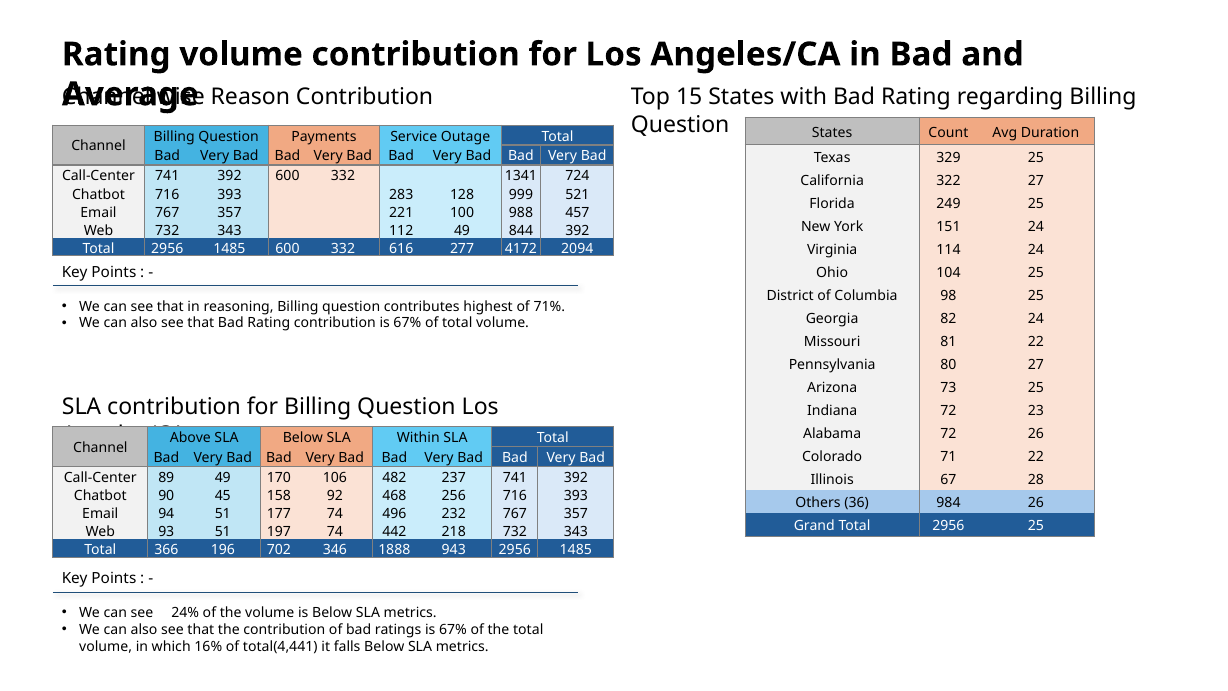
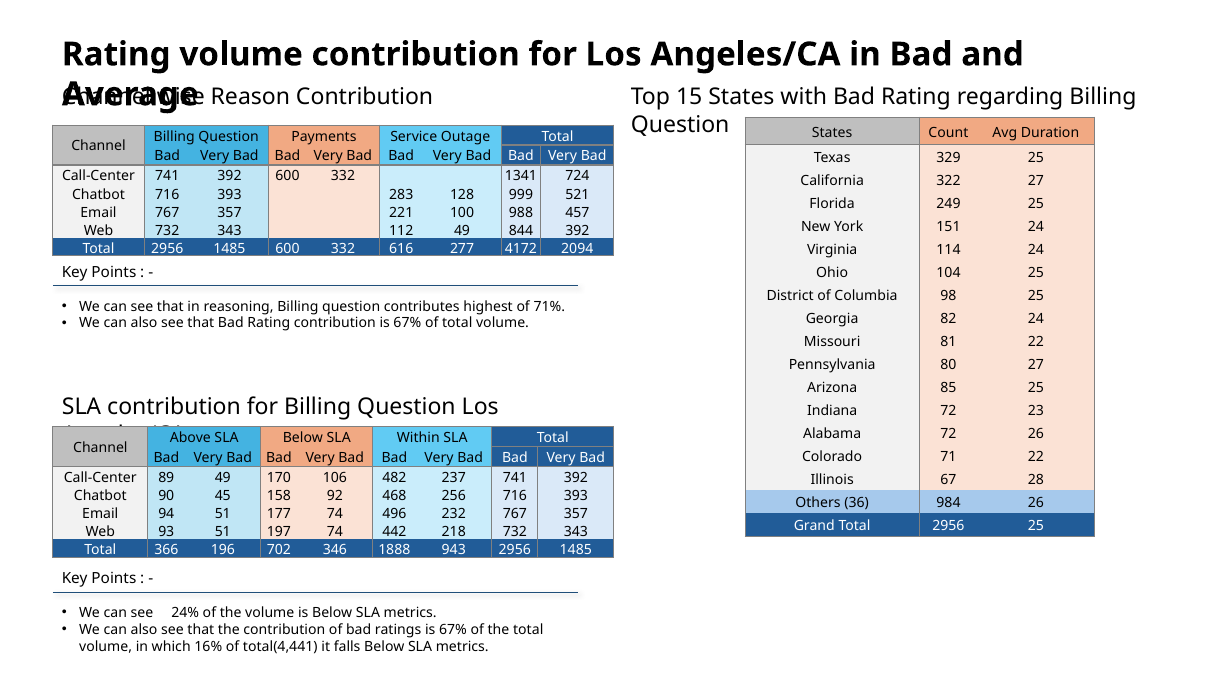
73: 73 -> 85
